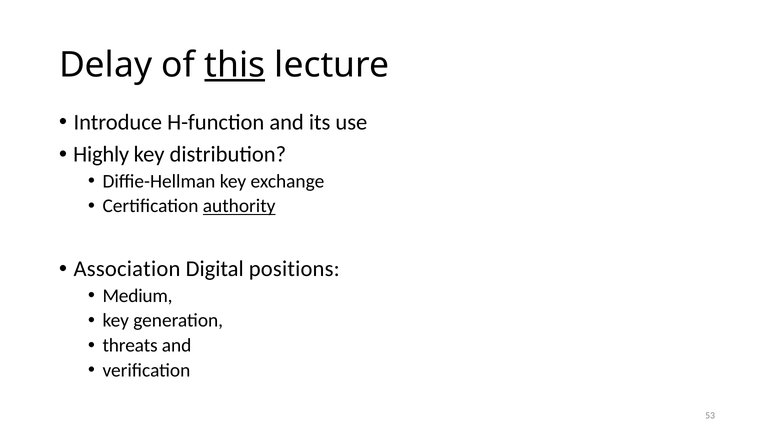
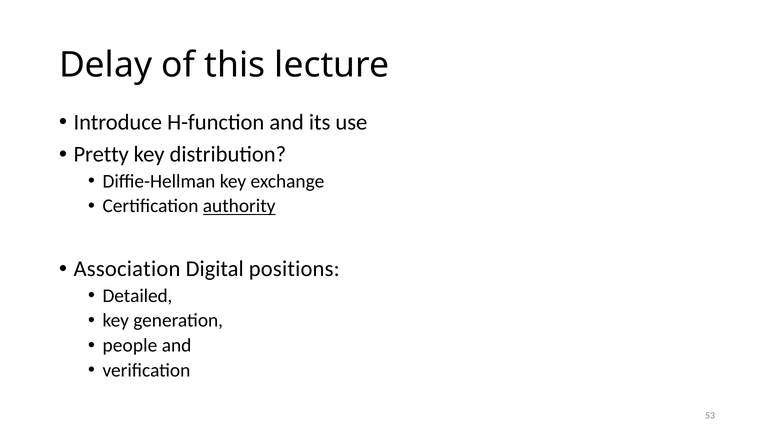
this underline: present -> none
Highly: Highly -> Pretty
Medium: Medium -> Detailed
threats: threats -> people
